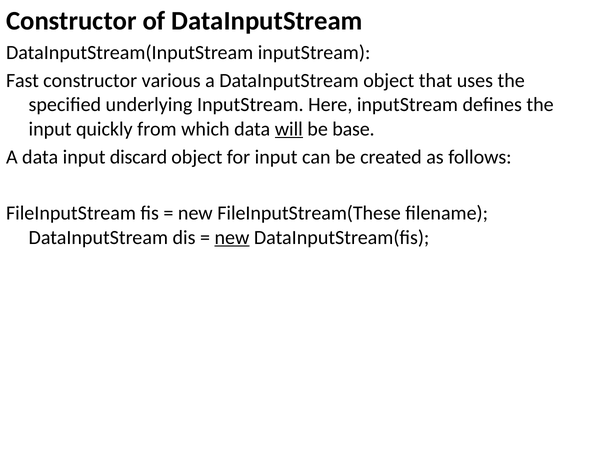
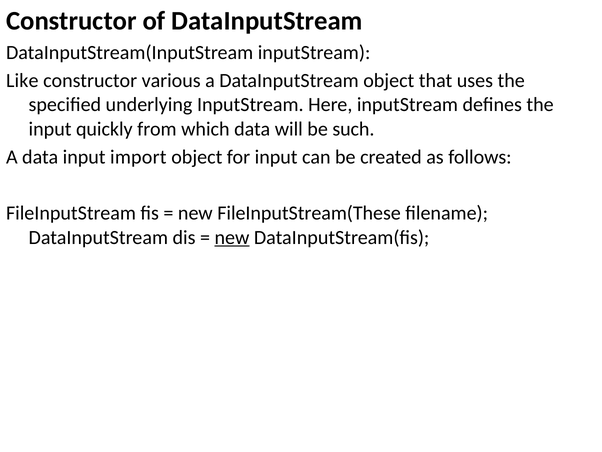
Fast: Fast -> Like
will underline: present -> none
base: base -> such
discard: discard -> import
